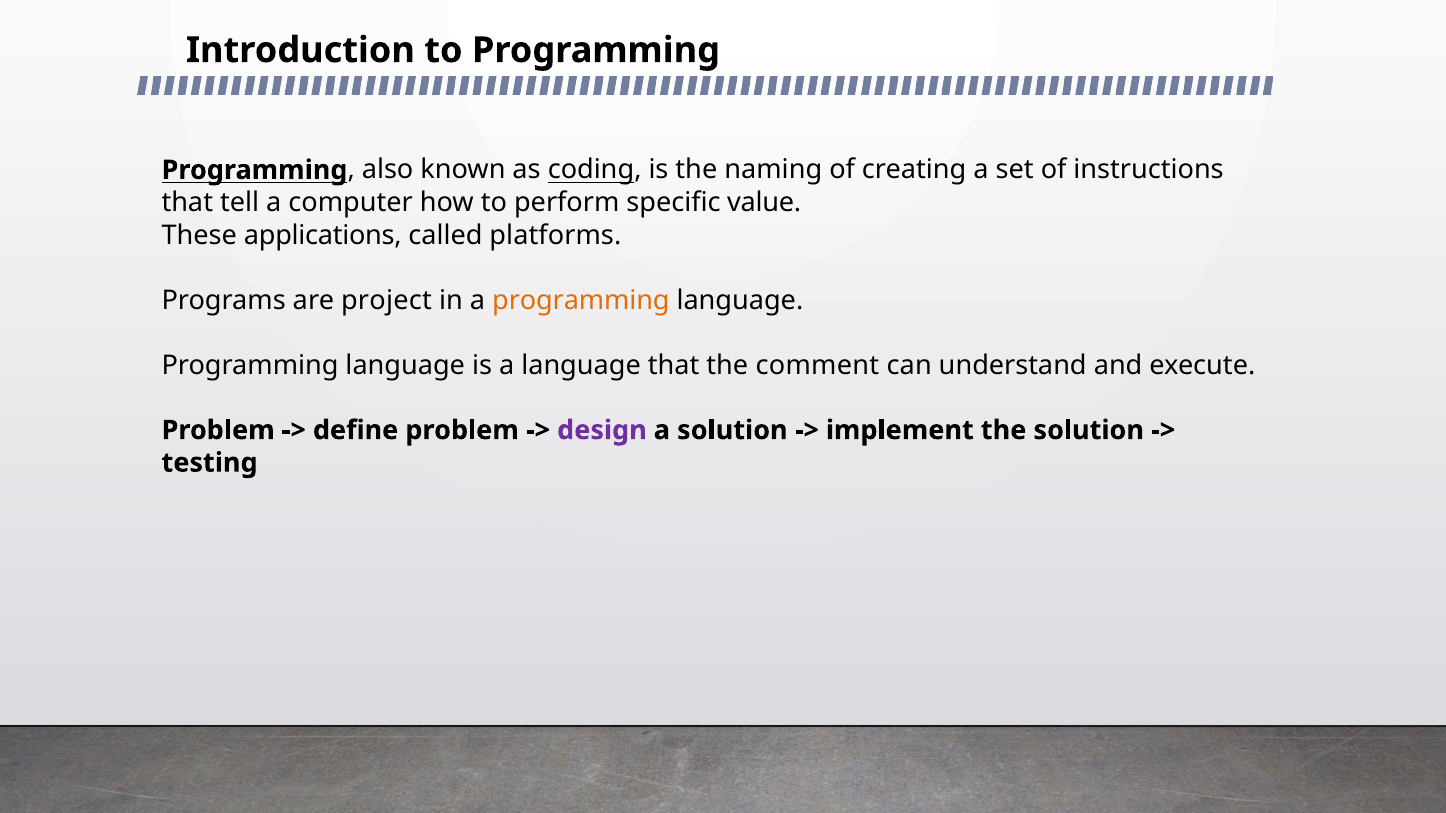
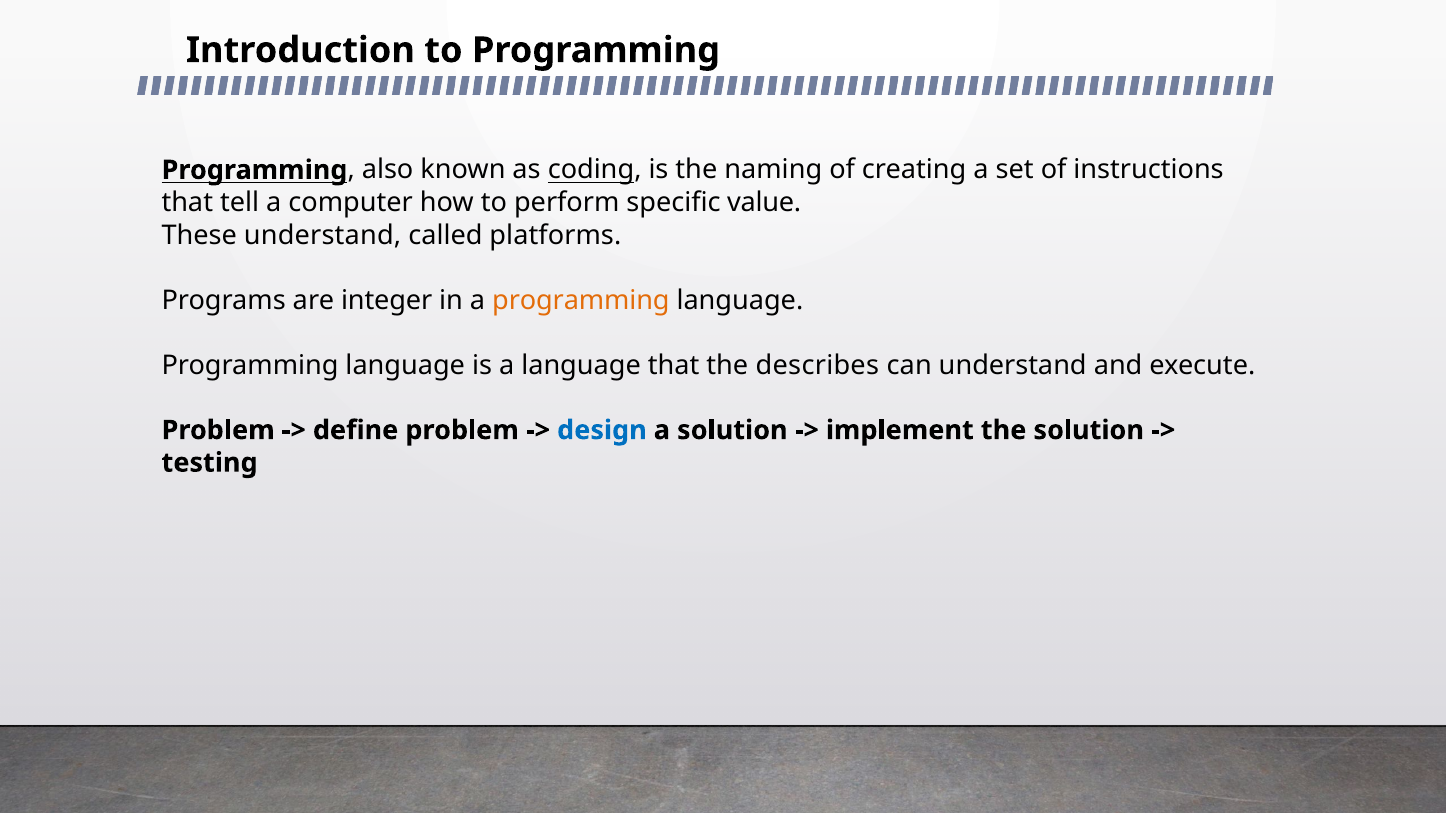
These applications: applications -> understand
project: project -> integer
comment: comment -> describes
design colour: purple -> blue
